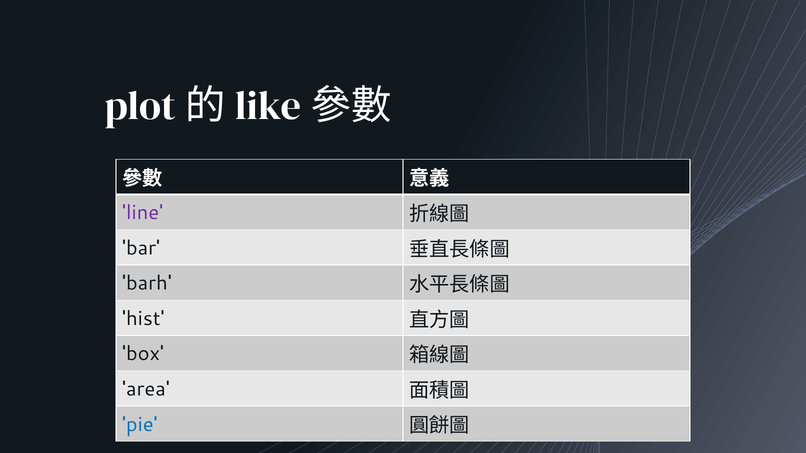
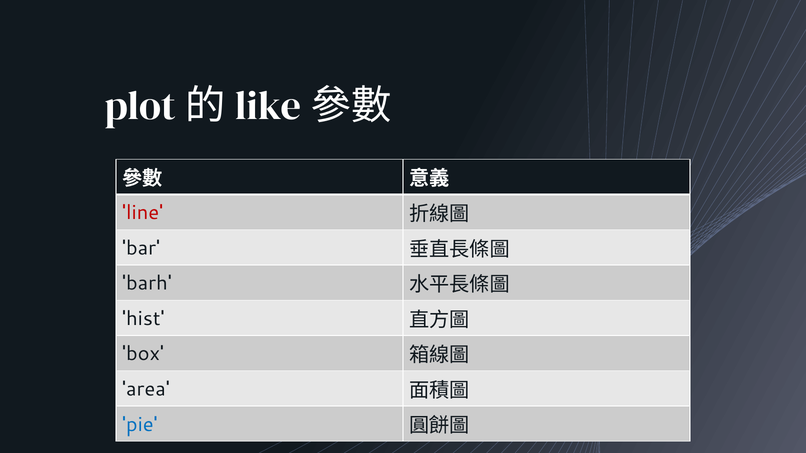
line colour: purple -> red
